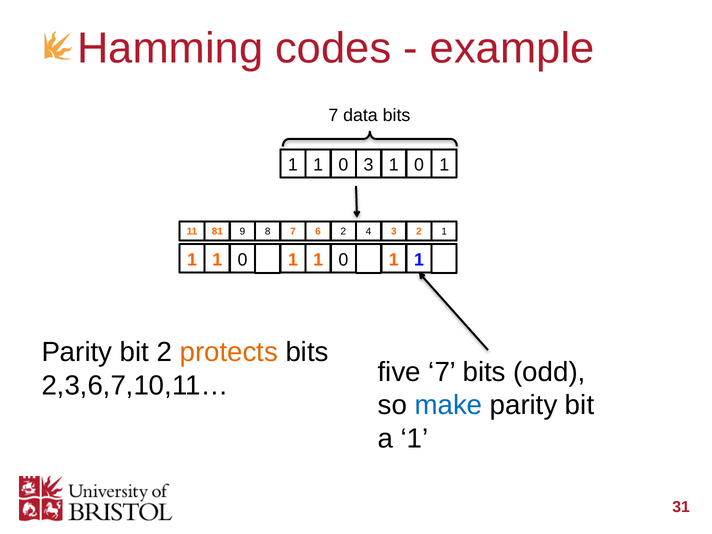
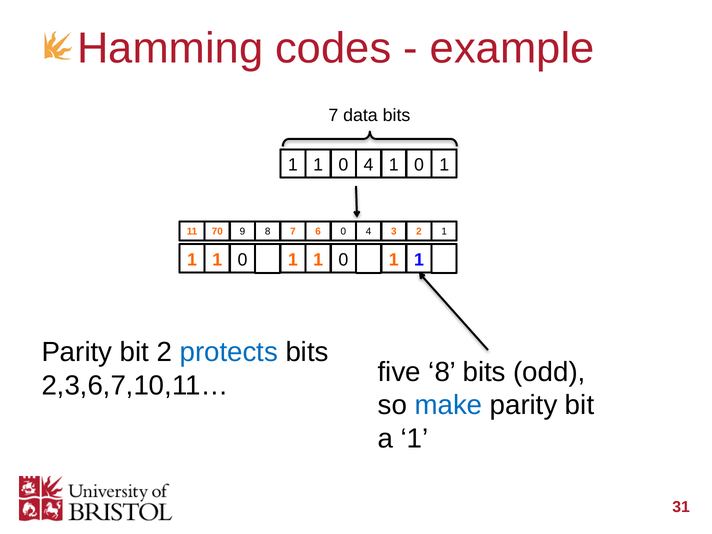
1 0 3: 3 -> 4
81: 81 -> 70
6 2: 2 -> 0
protects colour: orange -> blue
five 7: 7 -> 8
